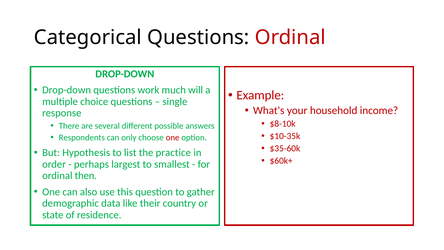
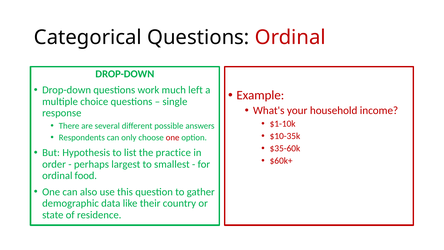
will: will -> left
$8-10k: $8-10k -> $1-10k
then: then -> food
